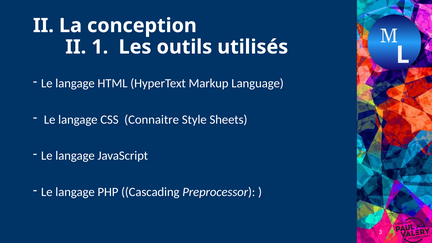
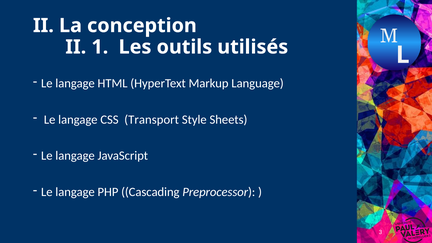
Connaitre: Connaitre -> Transport
